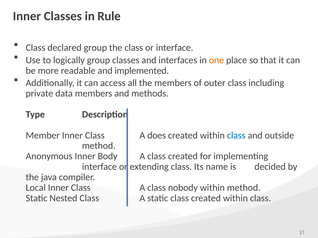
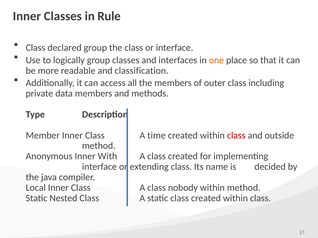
implemented: implemented -> classification
does: does -> time
class at (236, 136) colour: blue -> red
Body: Body -> With
